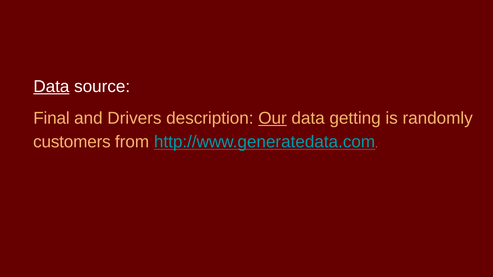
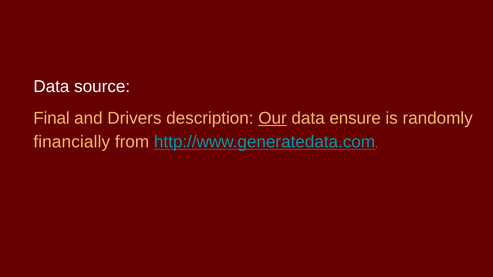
Data at (51, 87) underline: present -> none
getting: getting -> ensure
customers: customers -> financially
